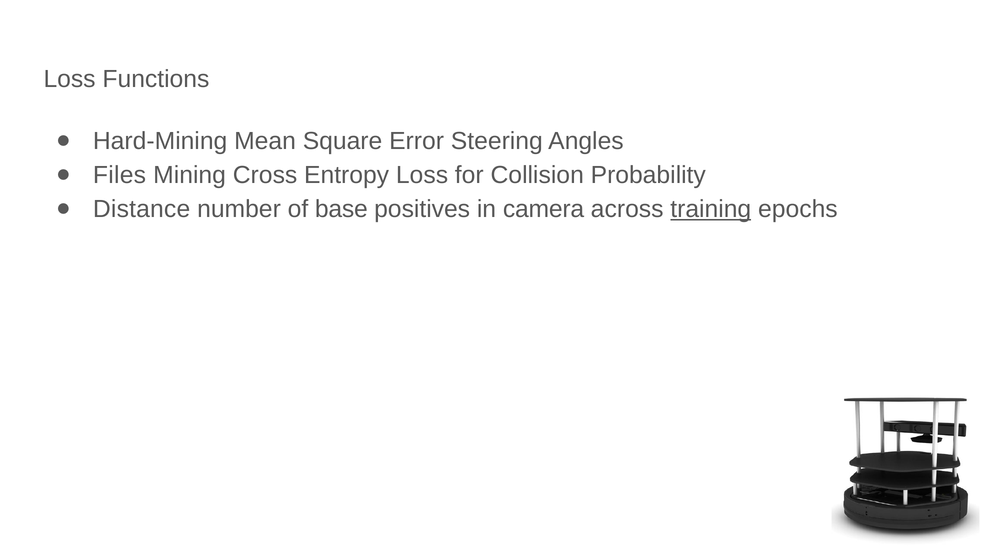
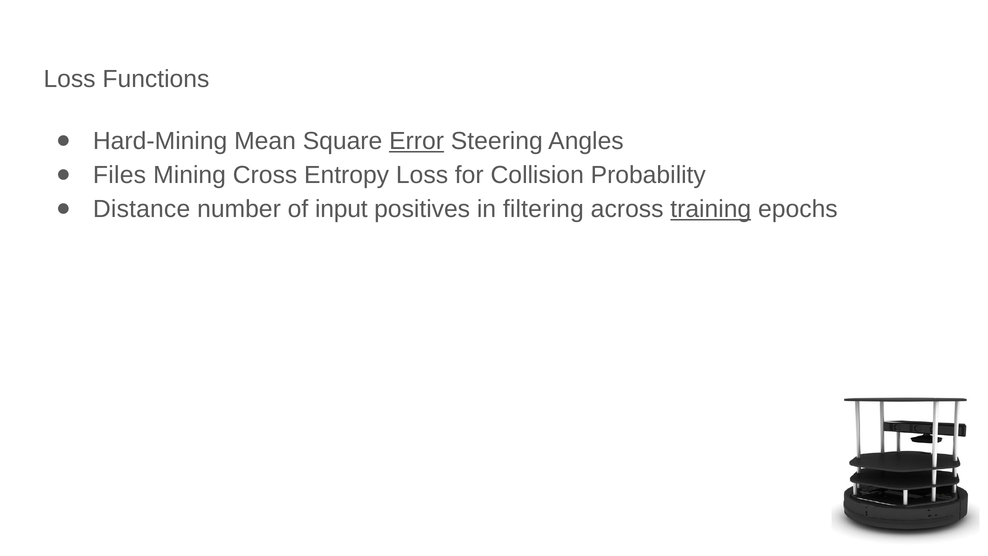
Error underline: none -> present
base: base -> input
camera: camera -> filtering
